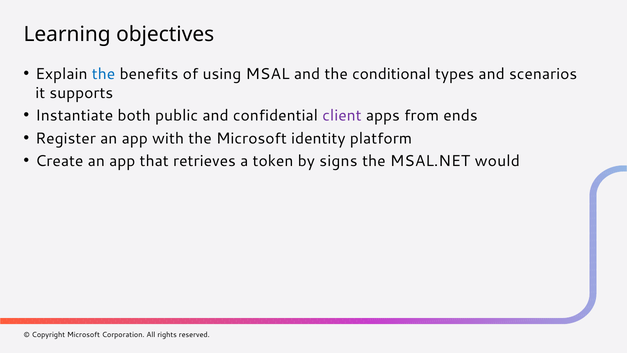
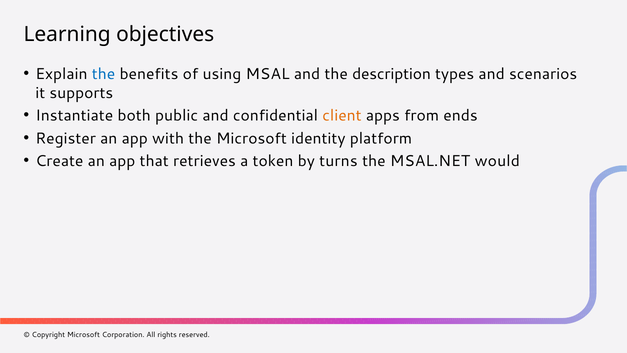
conditional: conditional -> description
client colour: purple -> orange
signs: signs -> turns
